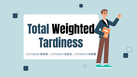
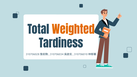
Weighted colour: black -> orange
